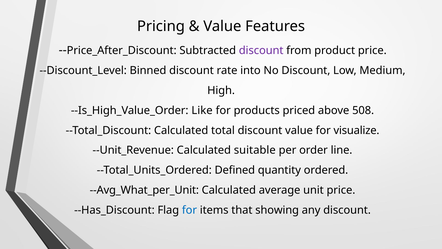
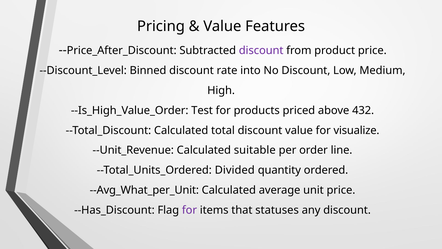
Like: Like -> Test
508: 508 -> 432
Defined: Defined -> Divided
for at (189, 210) colour: blue -> purple
showing: showing -> statuses
